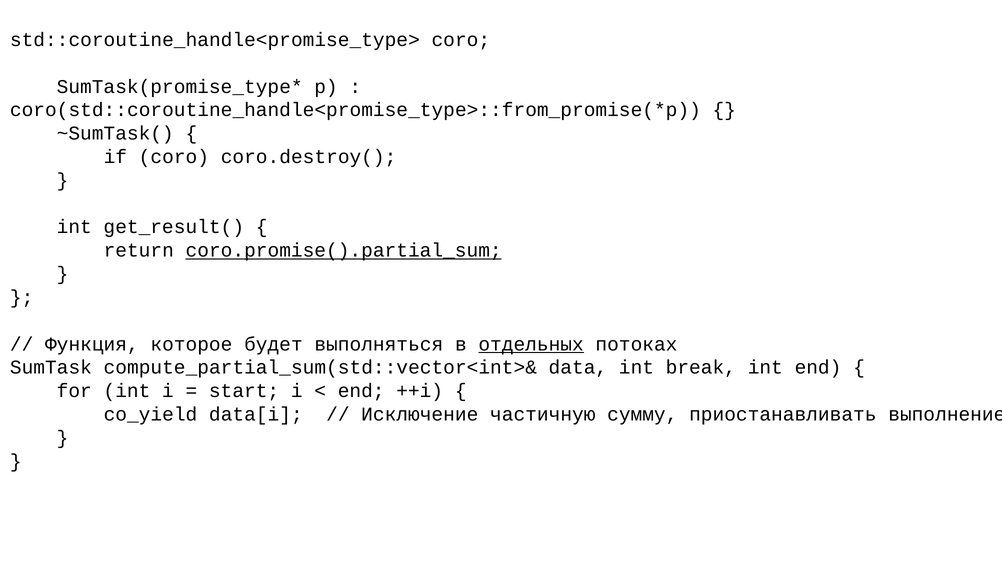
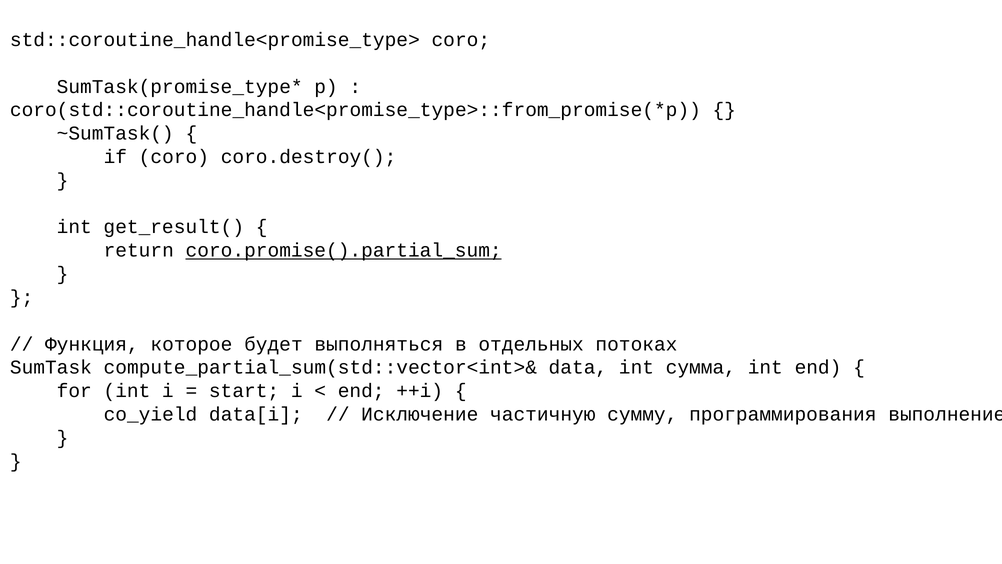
отдельных underline: present -> none
break: break -> сумма
приостанавливать: приостанавливать -> программирования
